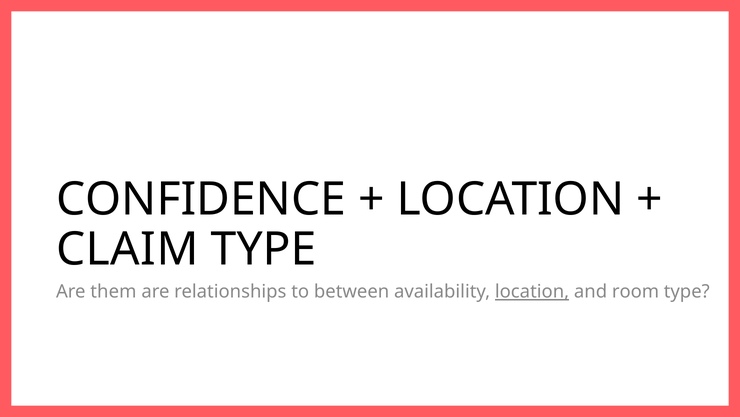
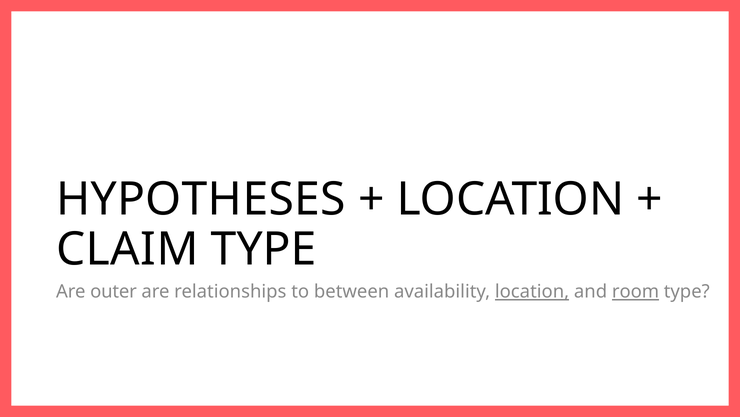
CONFIDENCE: CONFIDENCE -> HYPOTHESES
them: them -> outer
room underline: none -> present
